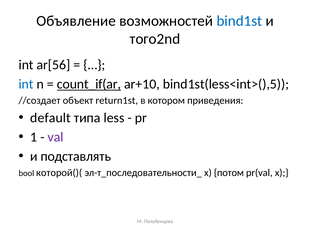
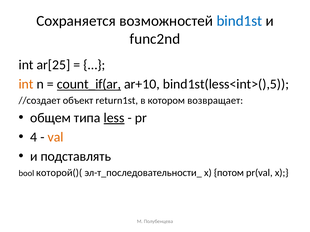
Объявление: Объявление -> Сохраняется
того2nd: того2nd -> func2nd
ar[56: ar[56 -> ar[25
int at (26, 84) colour: blue -> orange
приведения: приведения -> возвращает
default: default -> общем
less underline: none -> present
1: 1 -> 4
val colour: purple -> orange
